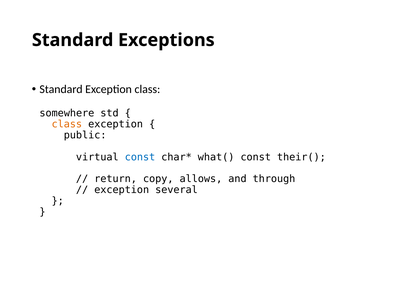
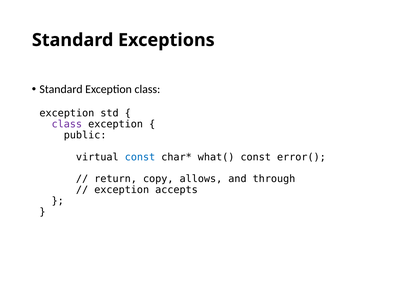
somewhere at (67, 113): somewhere -> exception
class at (67, 124) colour: orange -> purple
their(: their( -> error(
several: several -> accepts
